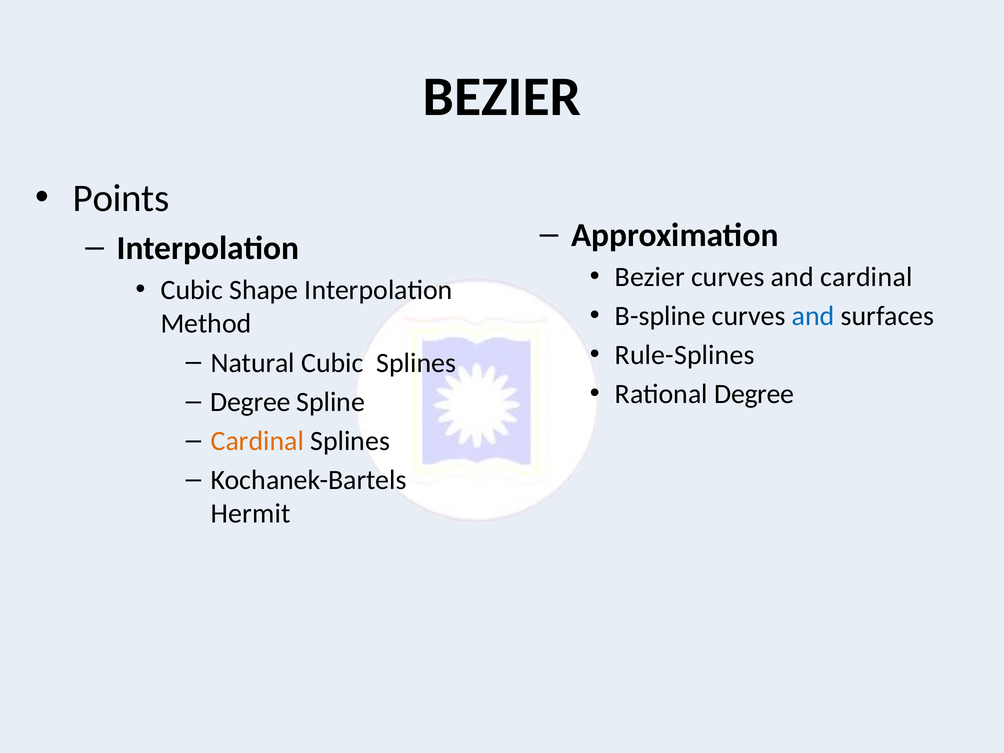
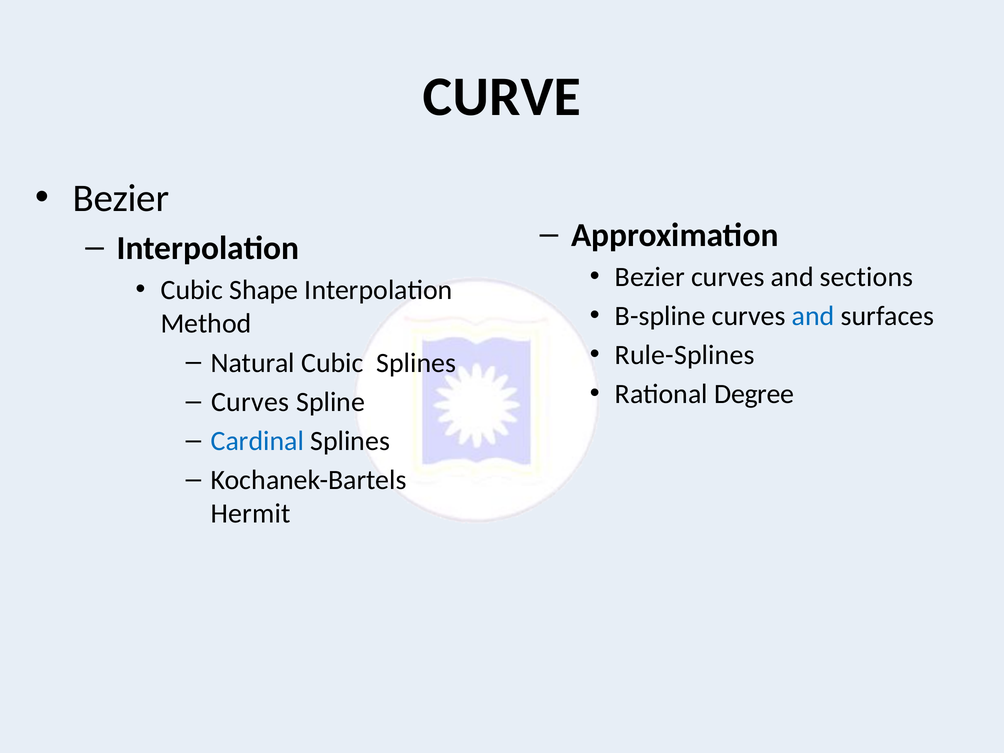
BEZIER at (502, 97): BEZIER -> CURVE
Points at (121, 198): Points -> Bezier
and cardinal: cardinal -> sections
Degree at (251, 402): Degree -> Curves
Cardinal at (257, 441) colour: orange -> blue
